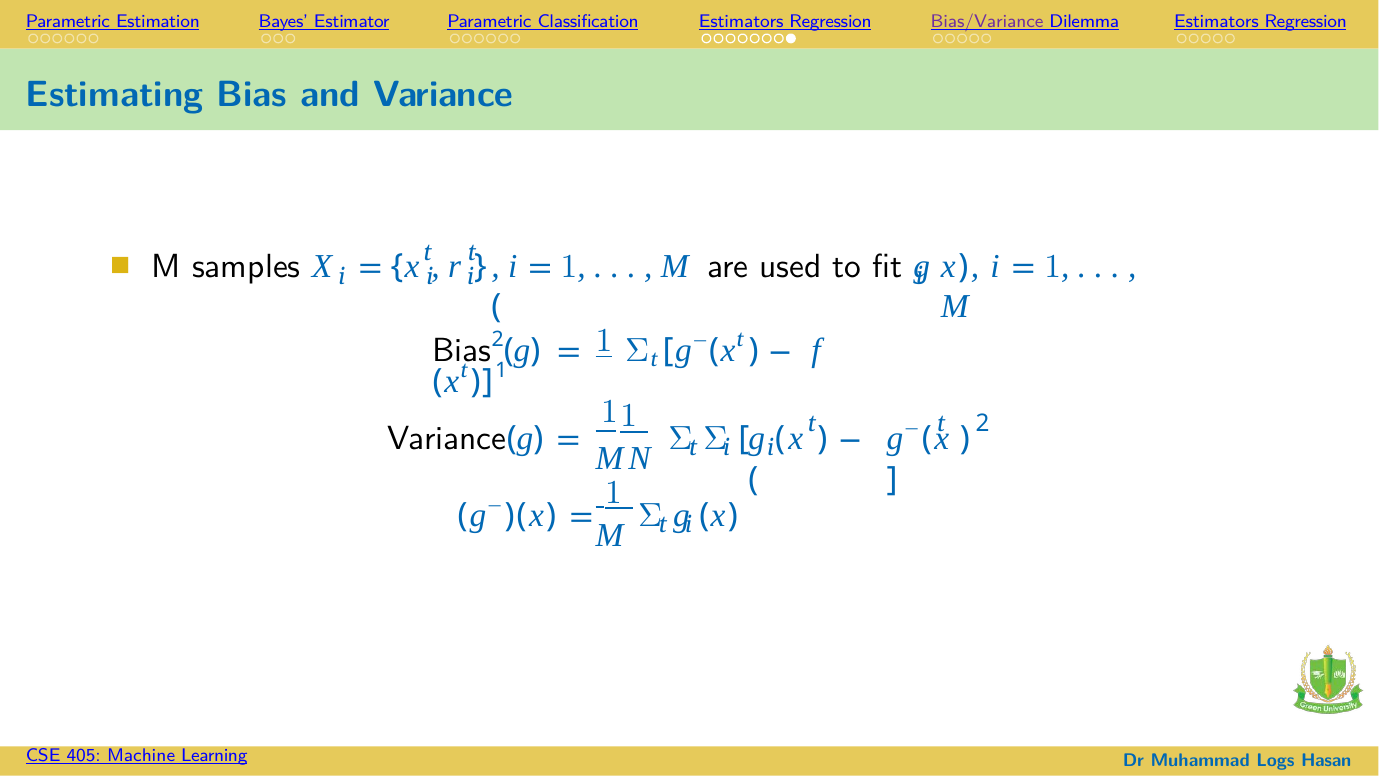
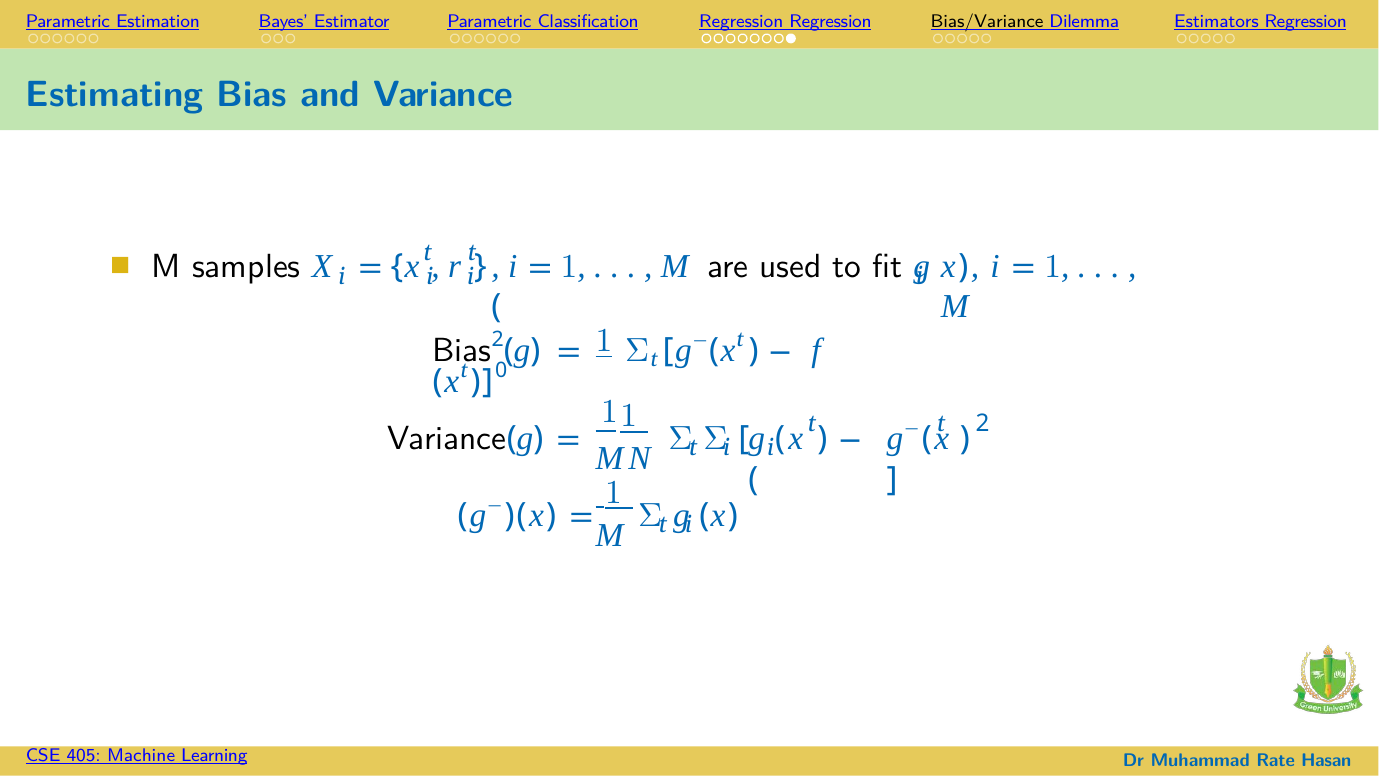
Classification Estimators: Estimators -> Regression
Bias/Variance colour: purple -> black
1 at (501, 371): 1 -> 0
Logs: Logs -> Rate
